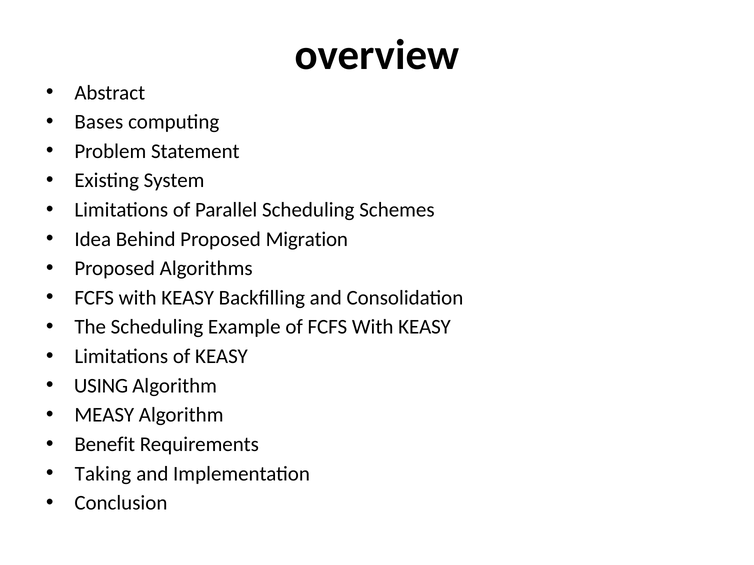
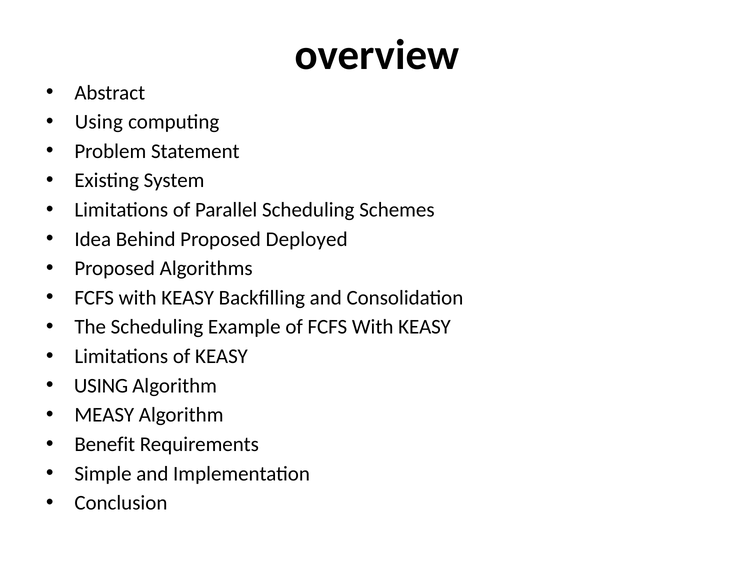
Bases at (99, 122): Bases -> Using
Migration: Migration -> Deployed
Taking: Taking -> Simple
